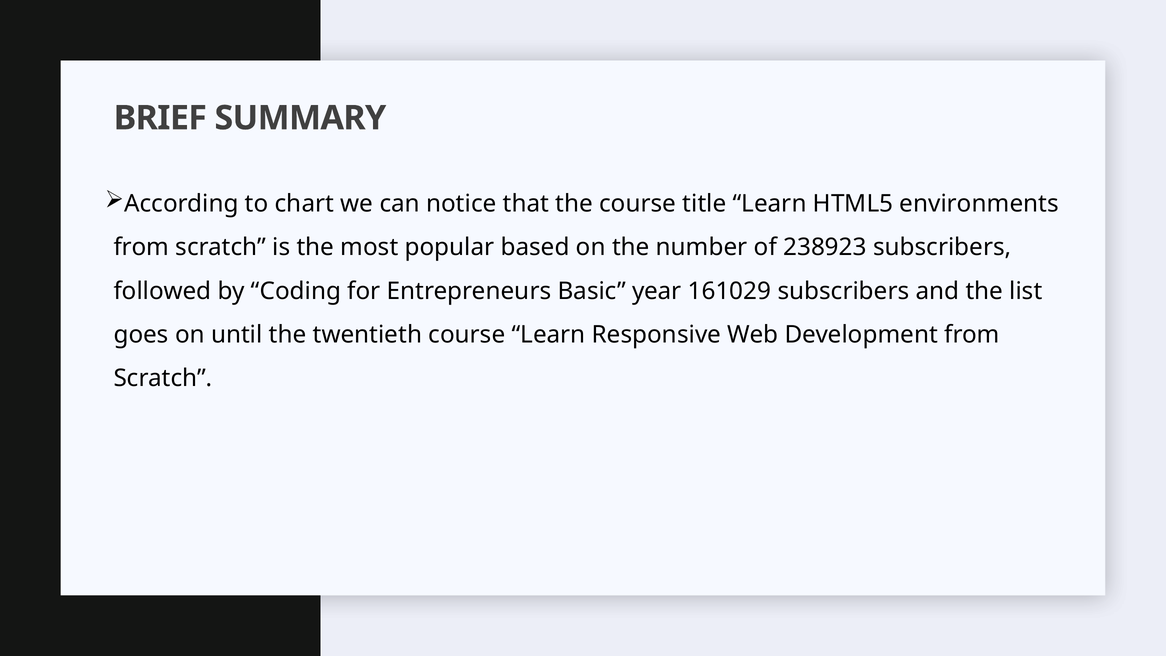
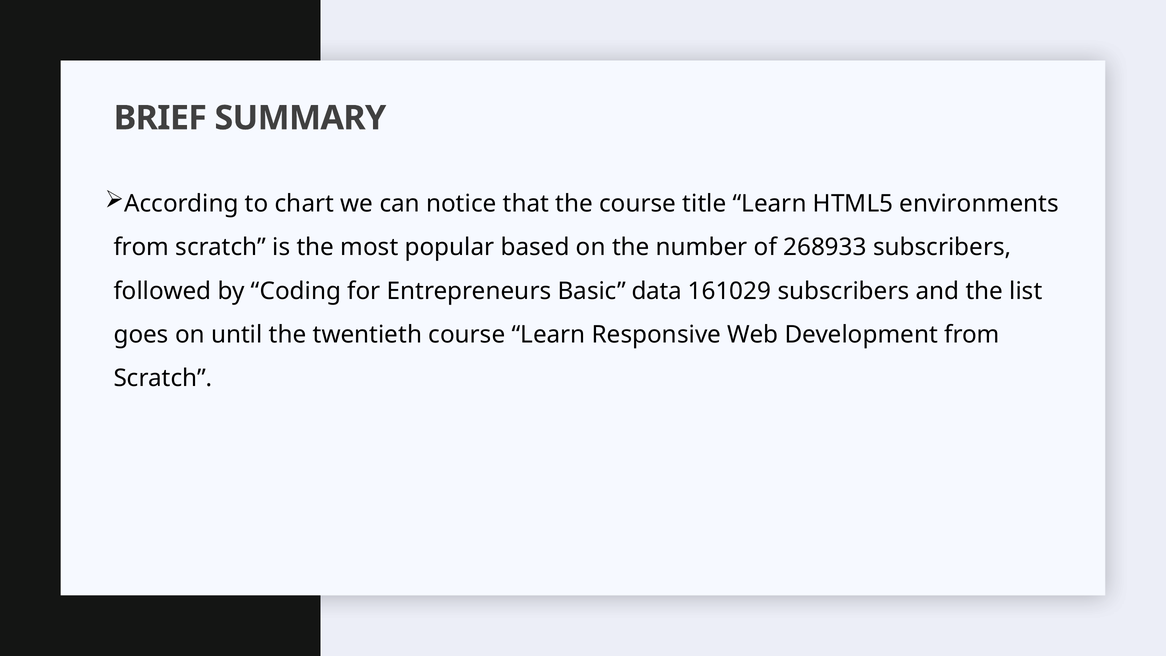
238923: 238923 -> 268933
year: year -> data
